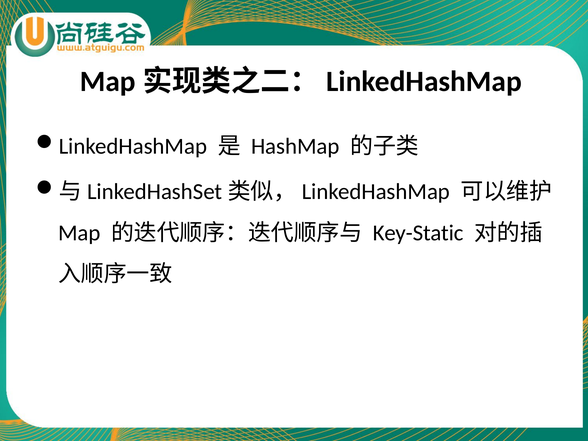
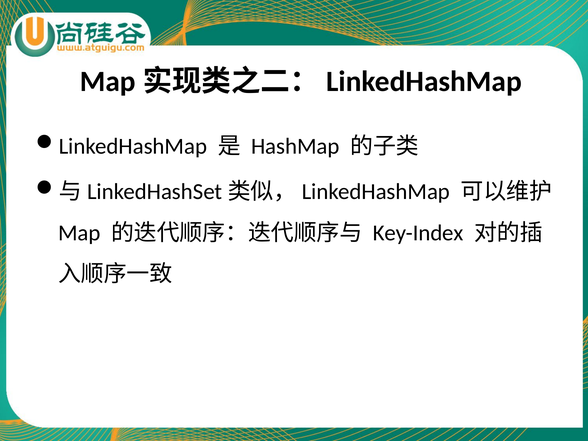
Key-Static: Key-Static -> Key-Index
